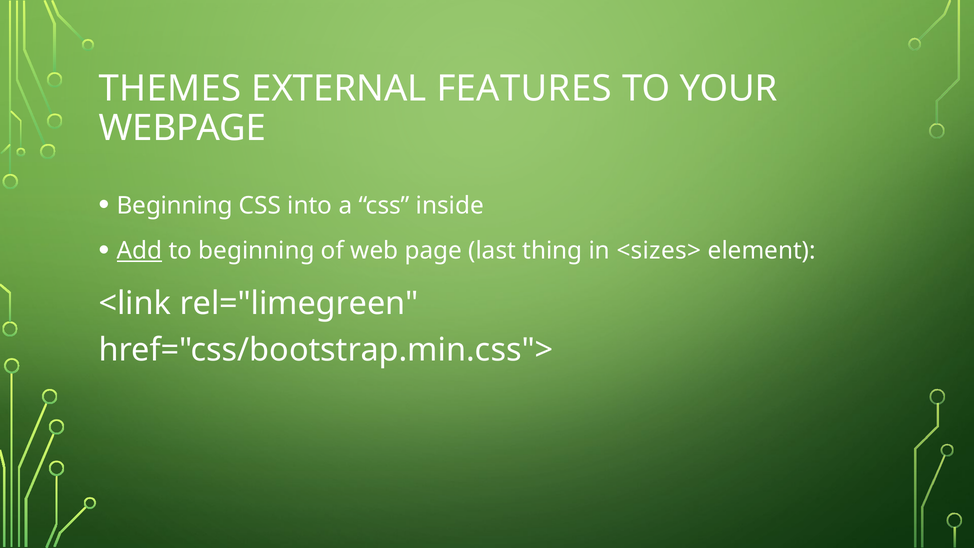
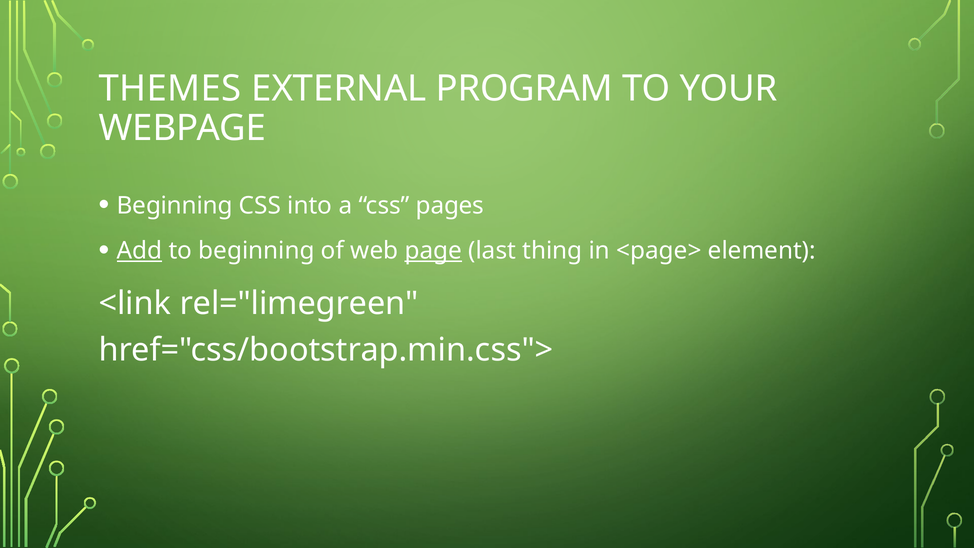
FEATURES: FEATURES -> PROGRAM
inside: inside -> pages
page underline: none -> present
<sizes>: <sizes> -> <page>
